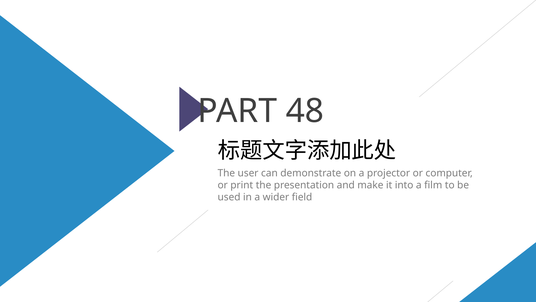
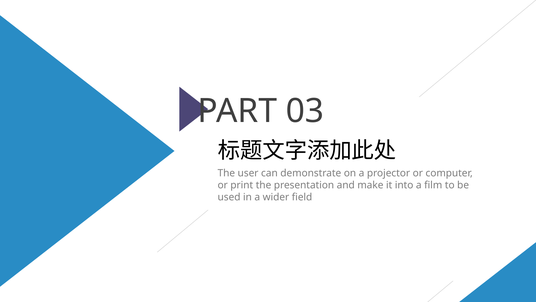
48: 48 -> 03
